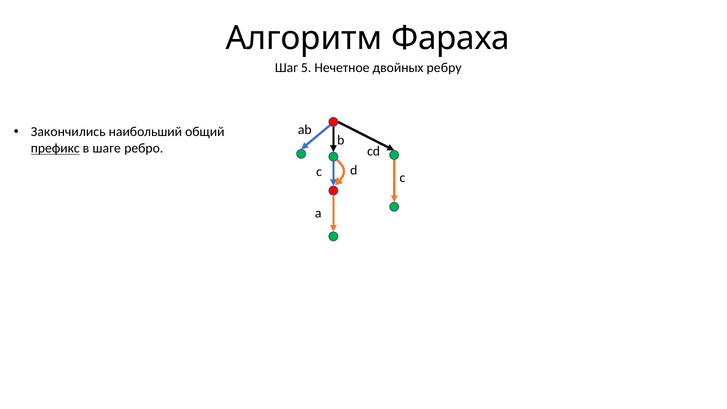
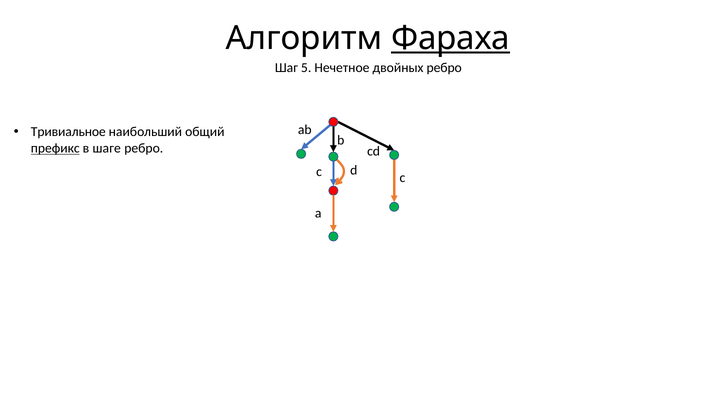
Фараха underline: none -> present
двойных ребру: ребру -> ребро
Закончились: Закончились -> Тривиальное
